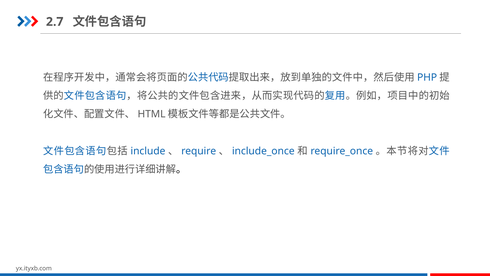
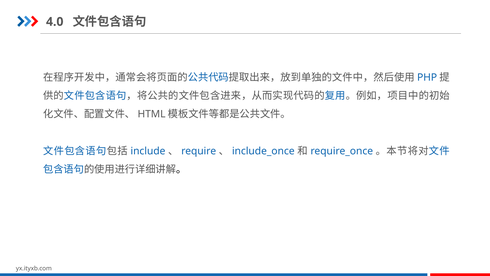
2.7: 2.7 -> 4.0
